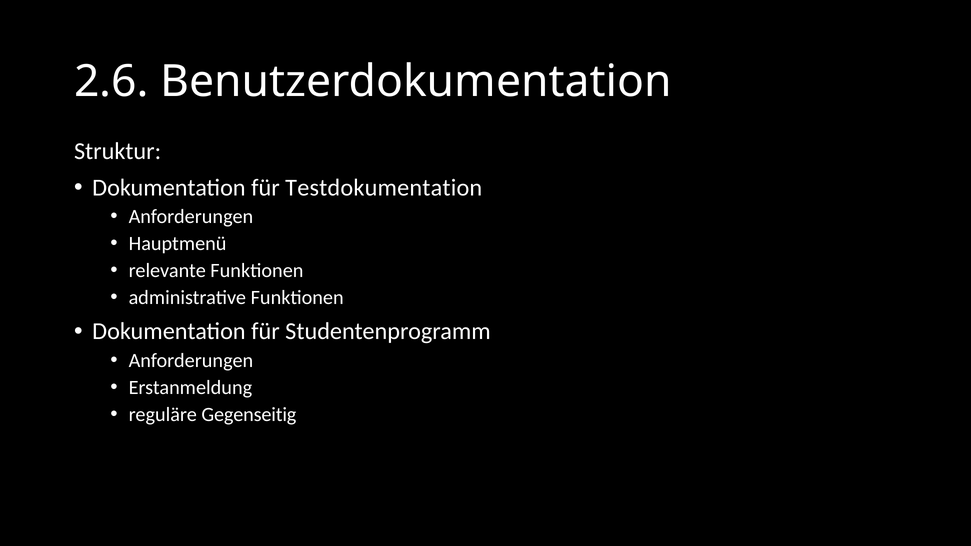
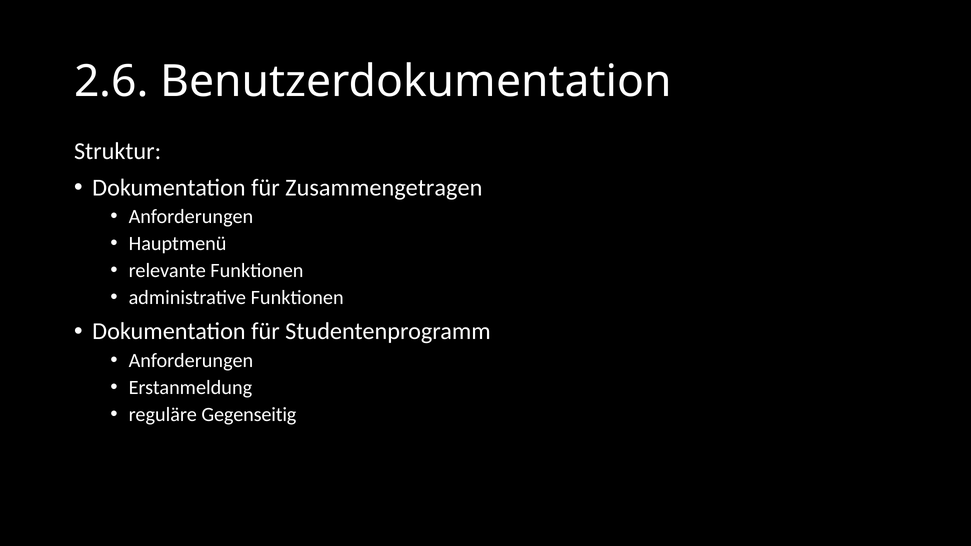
Testdokumentation: Testdokumentation -> Zusammengetragen
